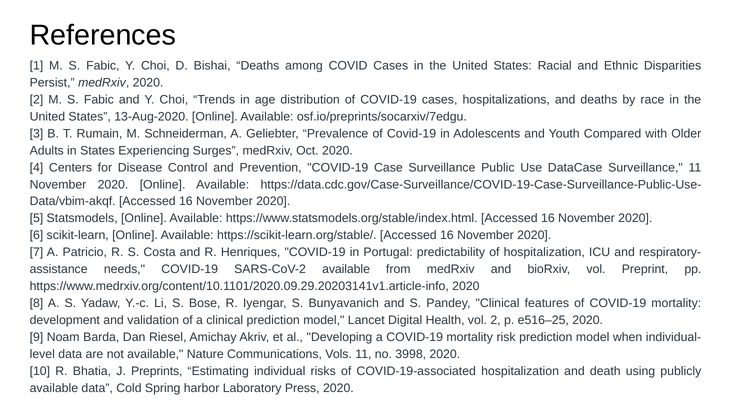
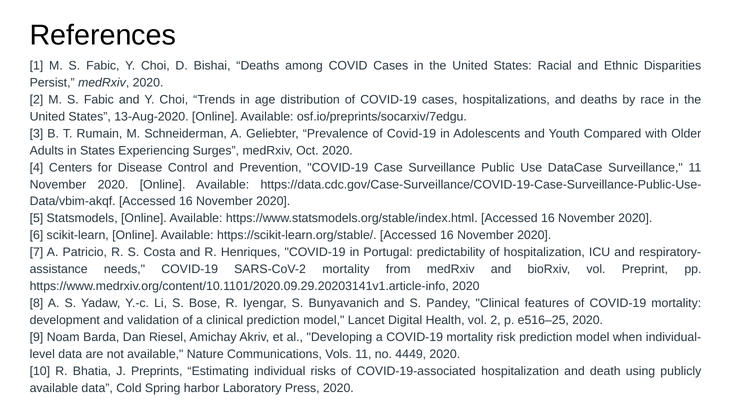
SARS-CoV-2 available: available -> mortality
3998: 3998 -> 4449
